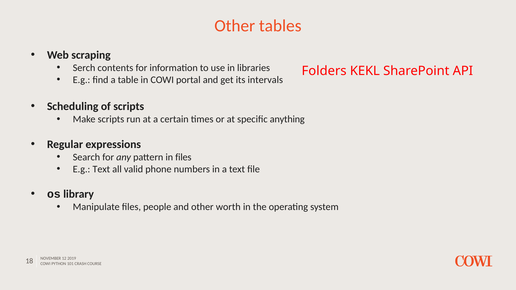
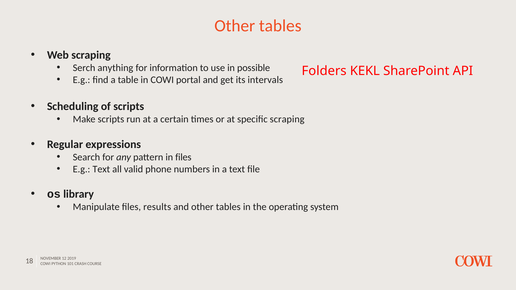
contents: contents -> anything
libraries: libraries -> possible
specific anything: anything -> scraping
people: people -> results
and other worth: worth -> tables
